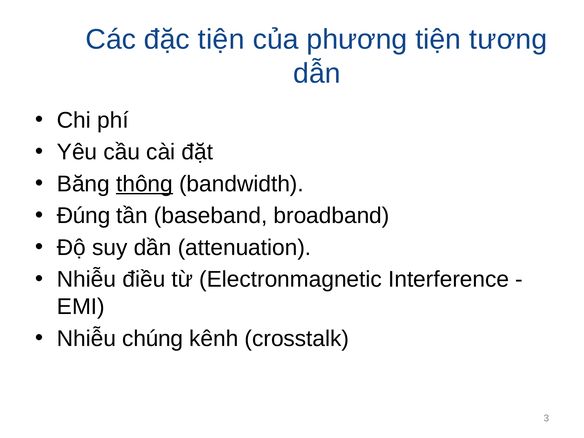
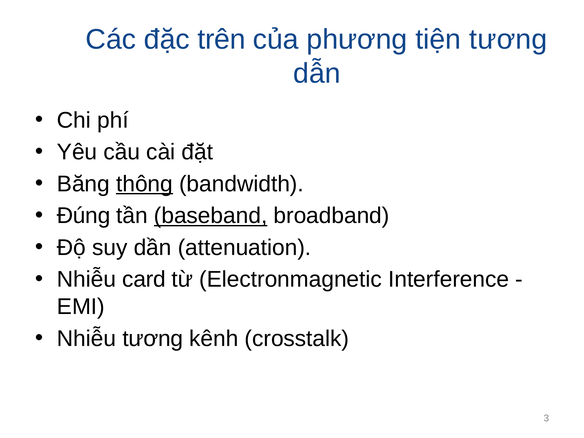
đặc tiện: tiện -> trên
baseband underline: none -> present
điều: điều -> card
Nhiễu chúng: chúng -> tương
